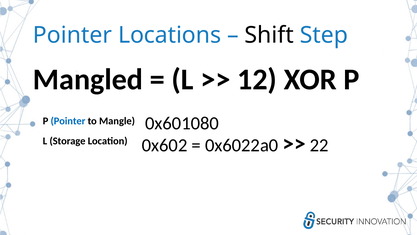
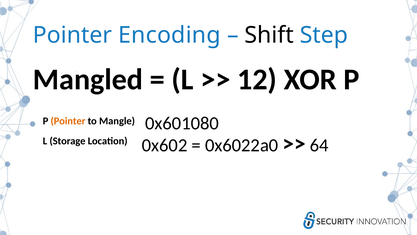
Locations: Locations -> Encoding
Pointer at (68, 121) colour: blue -> orange
22: 22 -> 64
